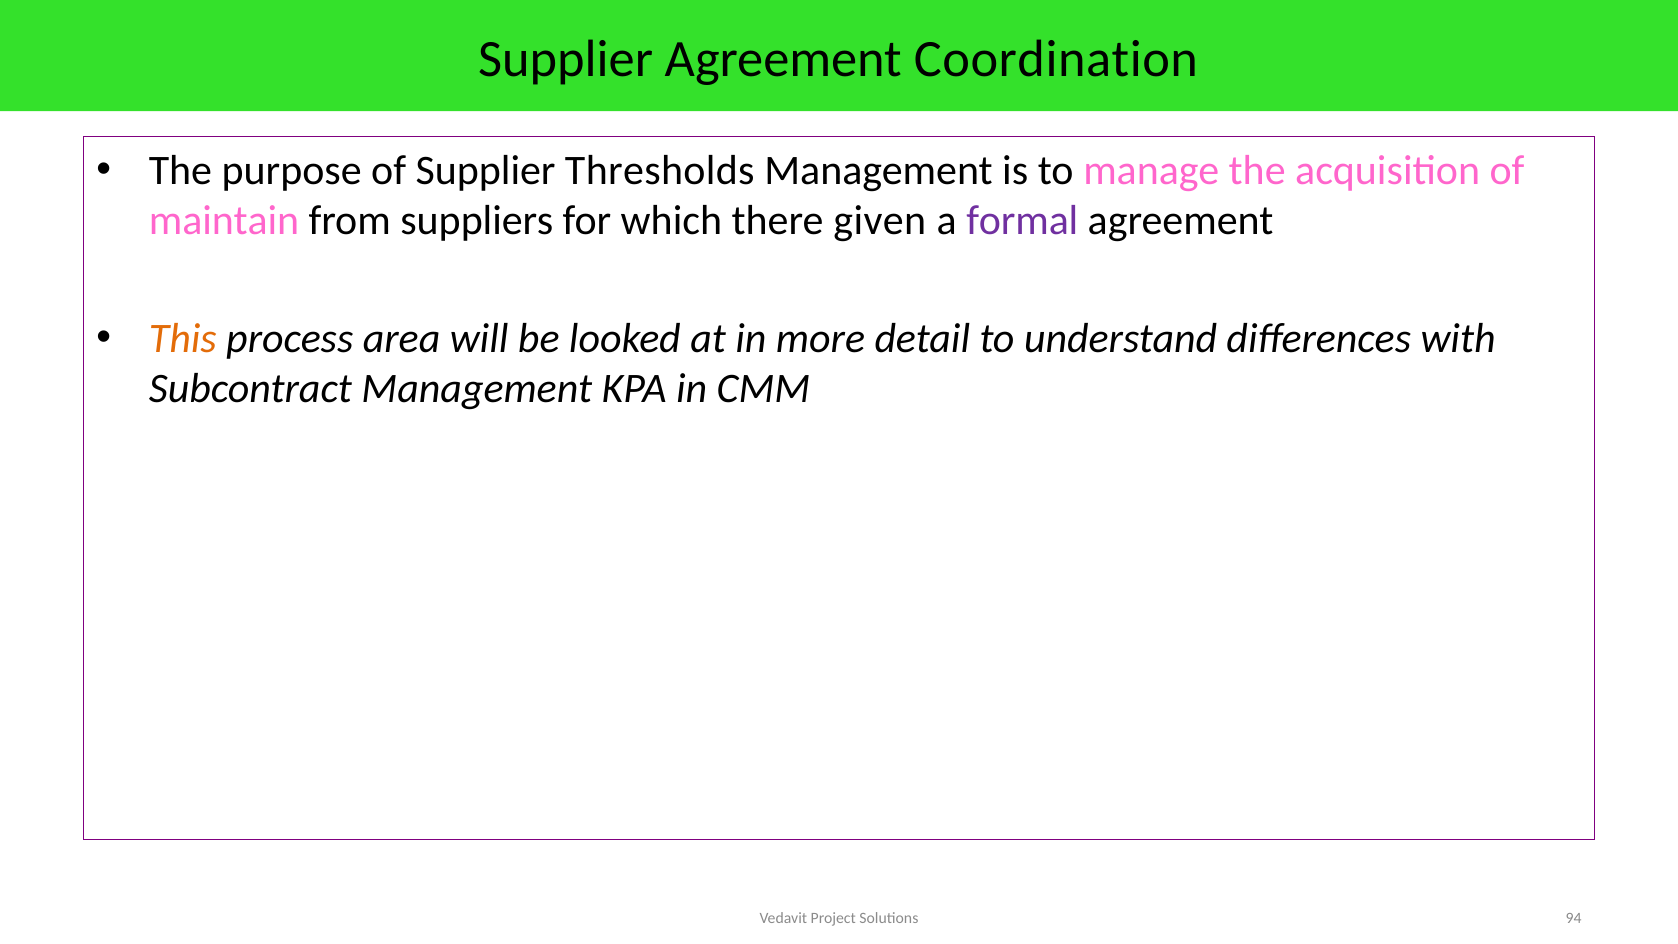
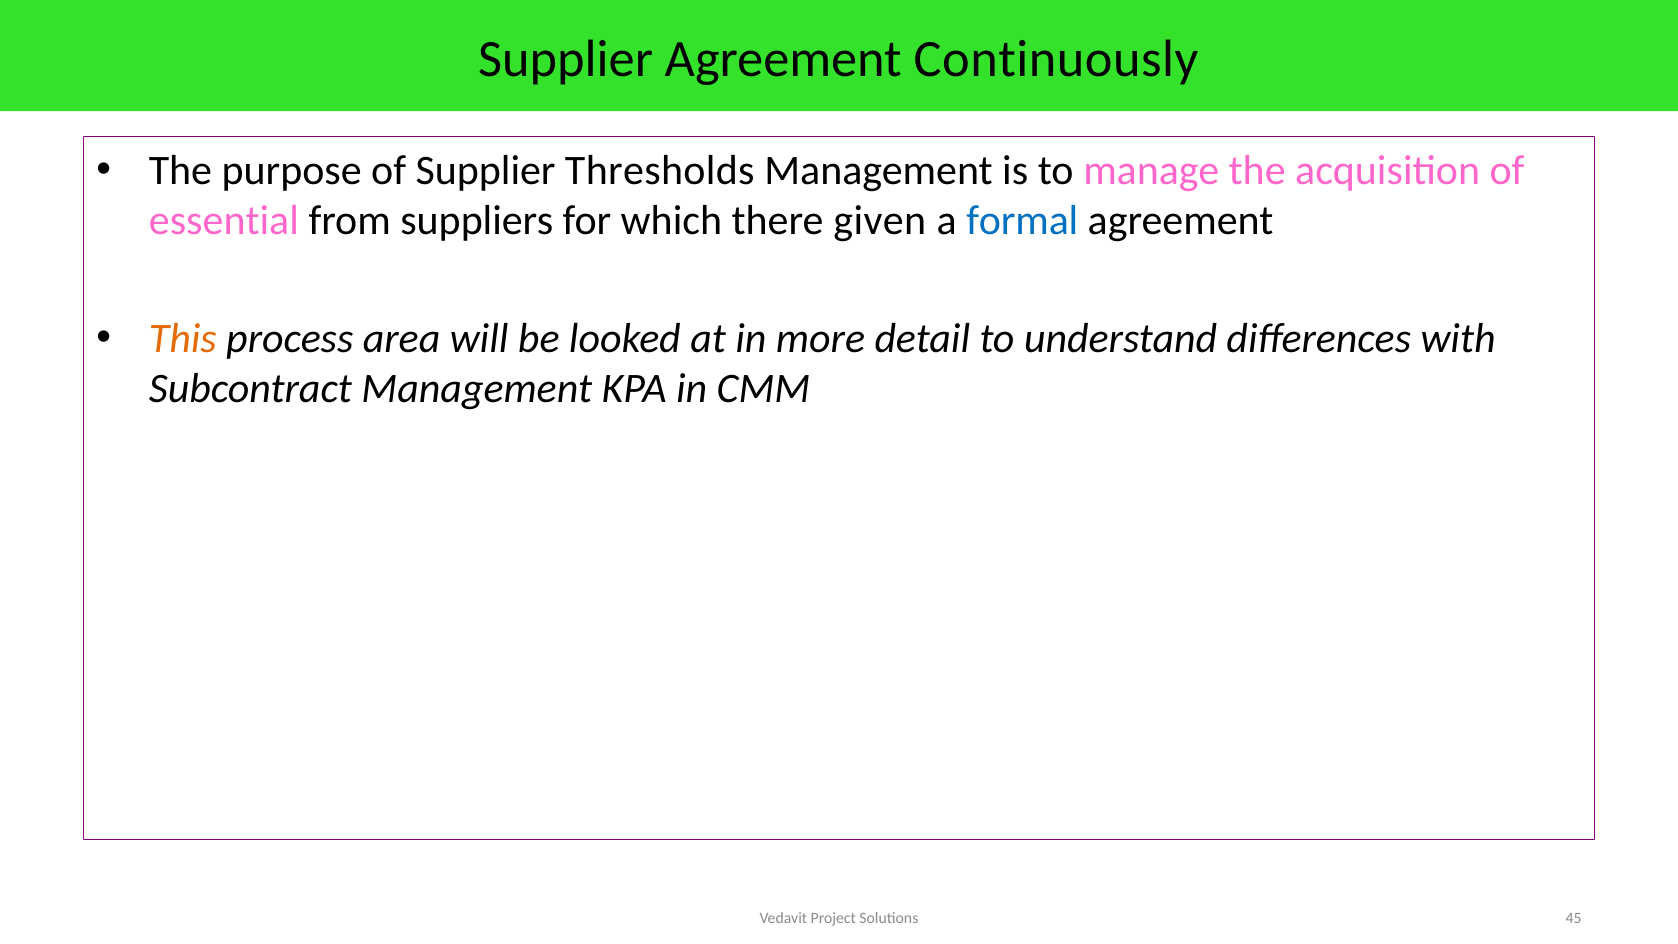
Coordination: Coordination -> Continuously
maintain: maintain -> essential
formal colour: purple -> blue
94: 94 -> 45
